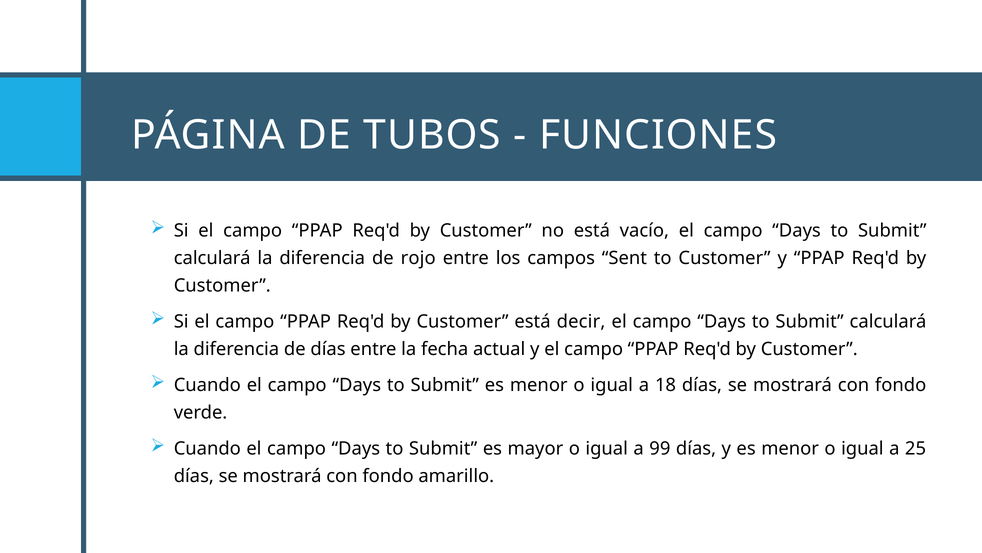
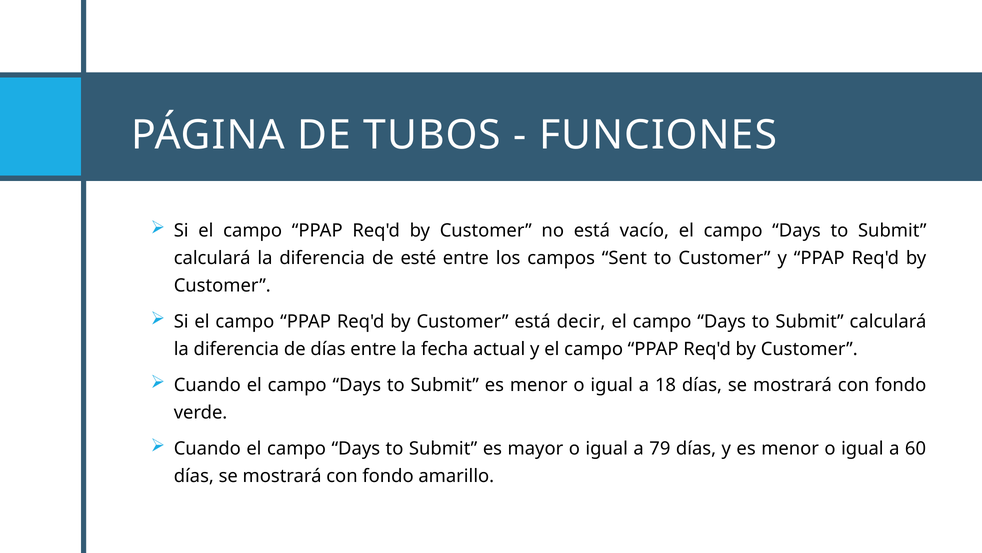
rojo: rojo -> esté
99: 99 -> 79
25: 25 -> 60
